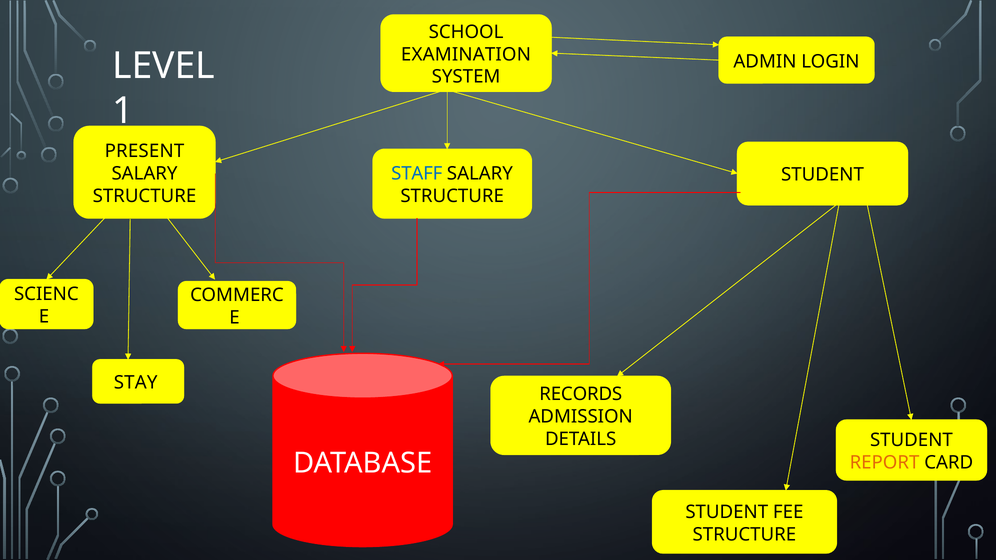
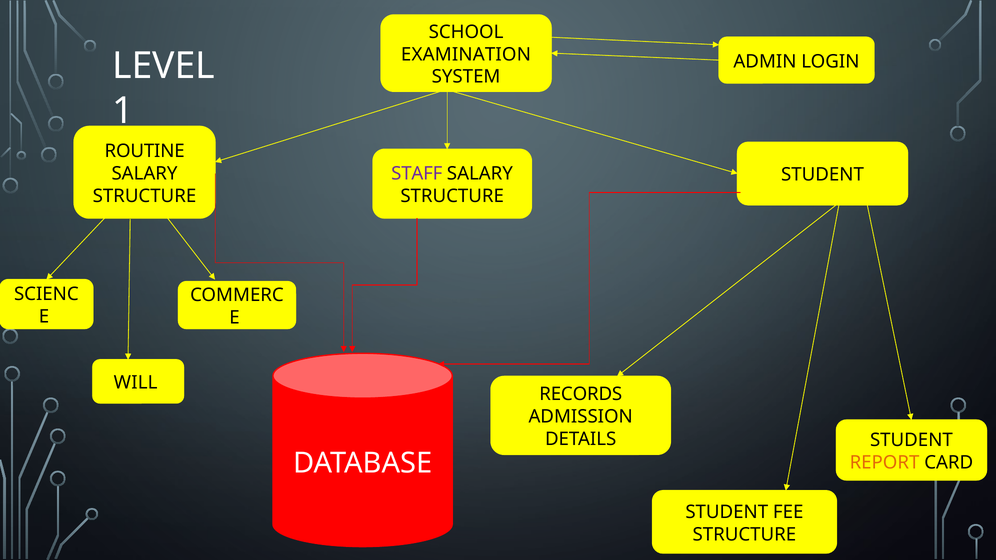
PRESENT: PRESENT -> ROUTINE
STAFF colour: blue -> purple
STAY: STAY -> WILL
